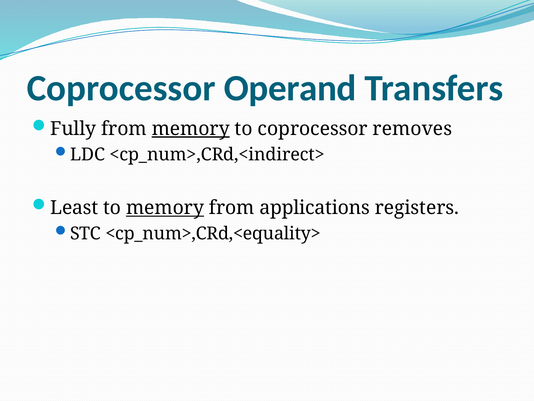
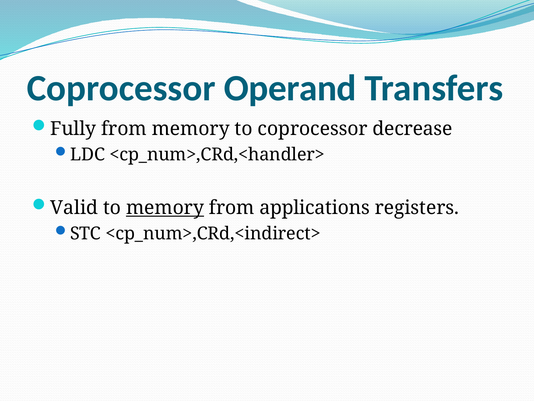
memory at (191, 129) underline: present -> none
removes: removes -> decrease
<cp_num>,CRd,<indirect>: <cp_num>,CRd,<indirect> -> <cp_num>,CRd,<handler>
Least: Least -> Valid
<cp_num>,CRd,<equality>: <cp_num>,CRd,<equality> -> <cp_num>,CRd,<indirect>
